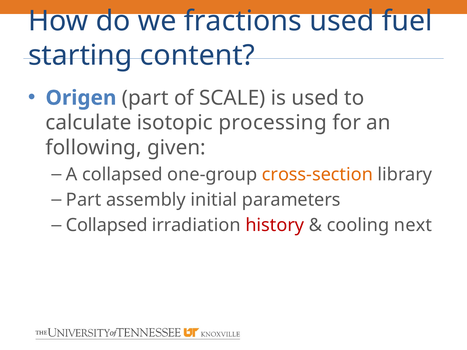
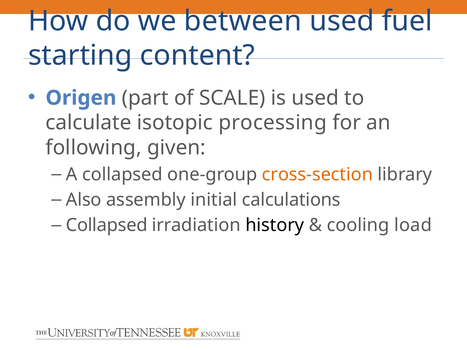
fractions: fractions -> between
Part at (84, 200): Part -> Also
parameters: parameters -> calculations
history colour: red -> black
next: next -> load
